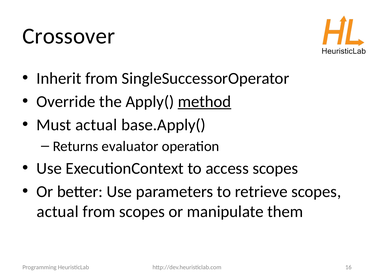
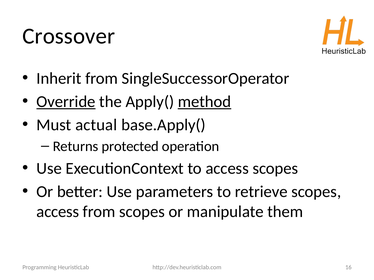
Override underline: none -> present
evaluator: evaluator -> protected
actual at (58, 212): actual -> access
